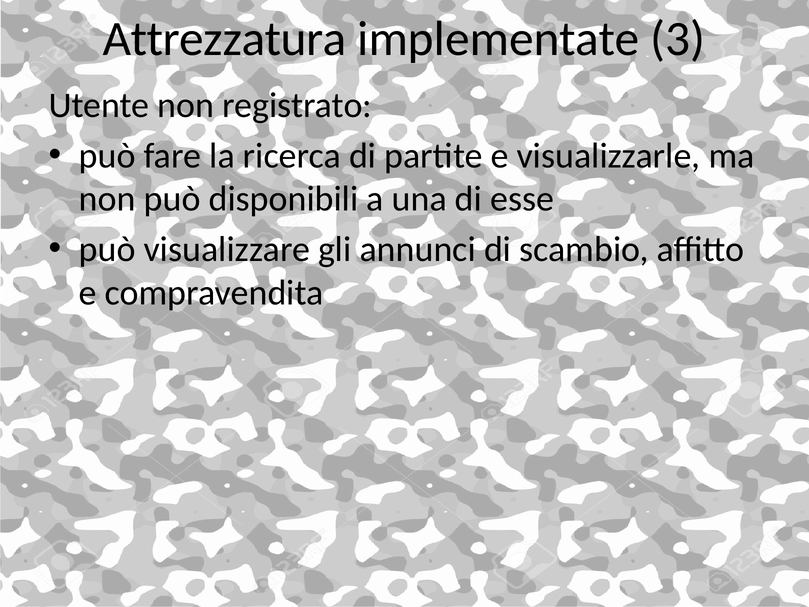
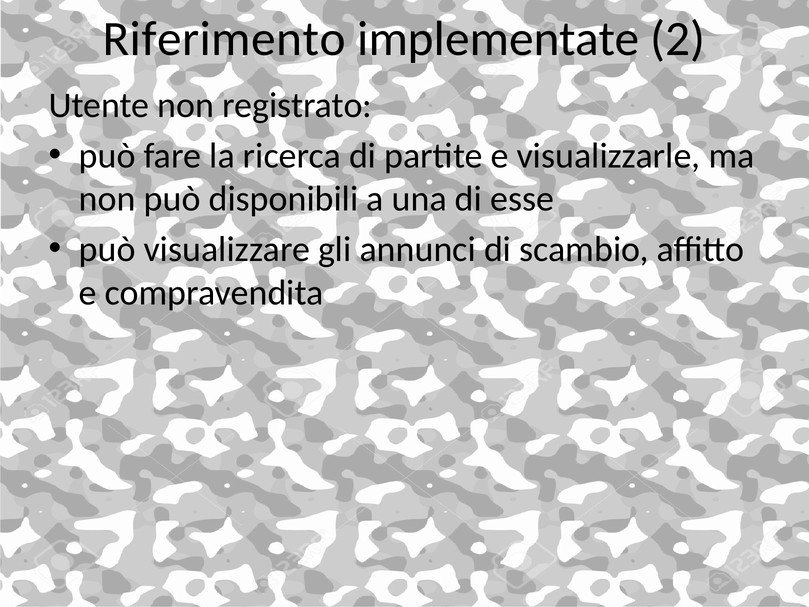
Attrezzatura: Attrezzatura -> Riferimento
3: 3 -> 2
